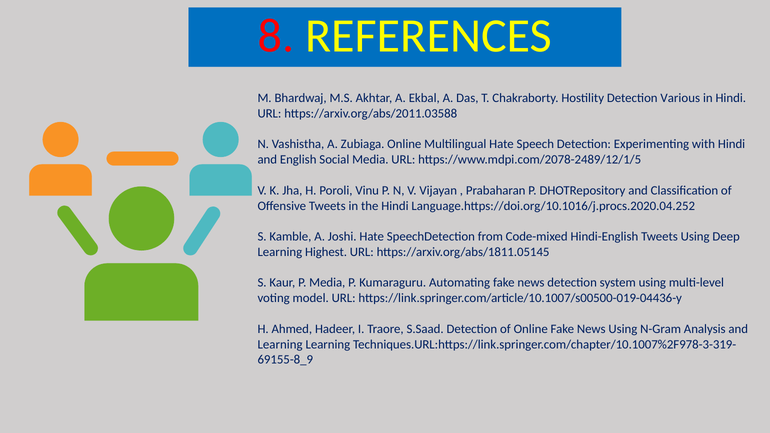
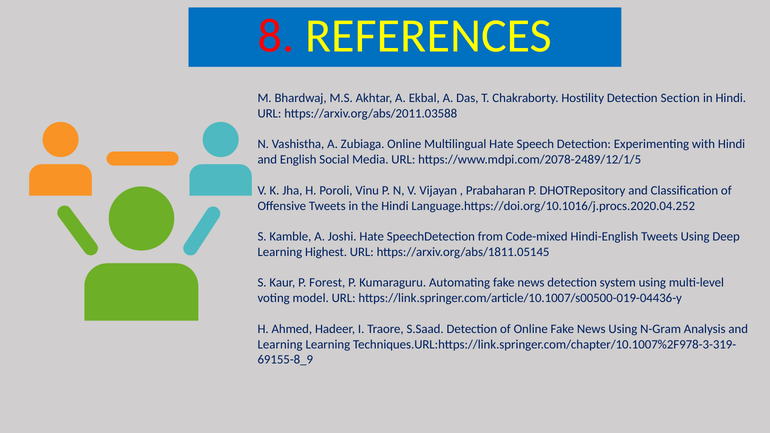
Various: Various -> Section
P Media: Media -> Forest
